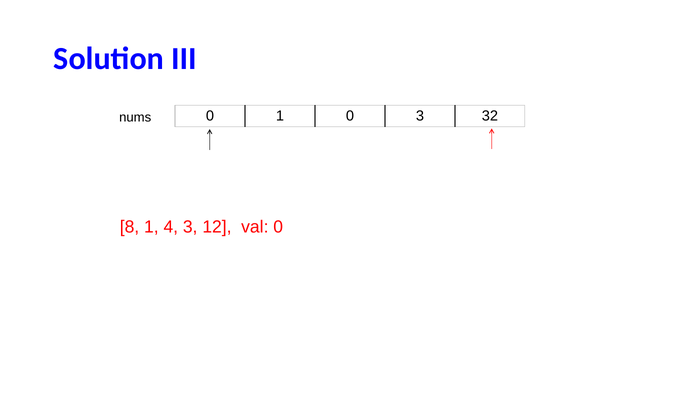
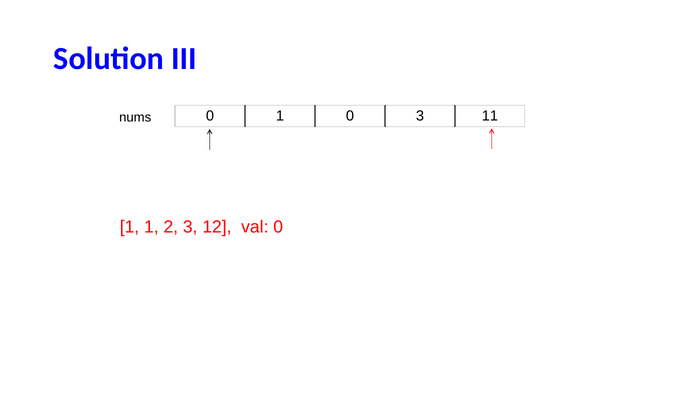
32: 32 -> 11
8 at (129, 227): 8 -> 1
4: 4 -> 2
